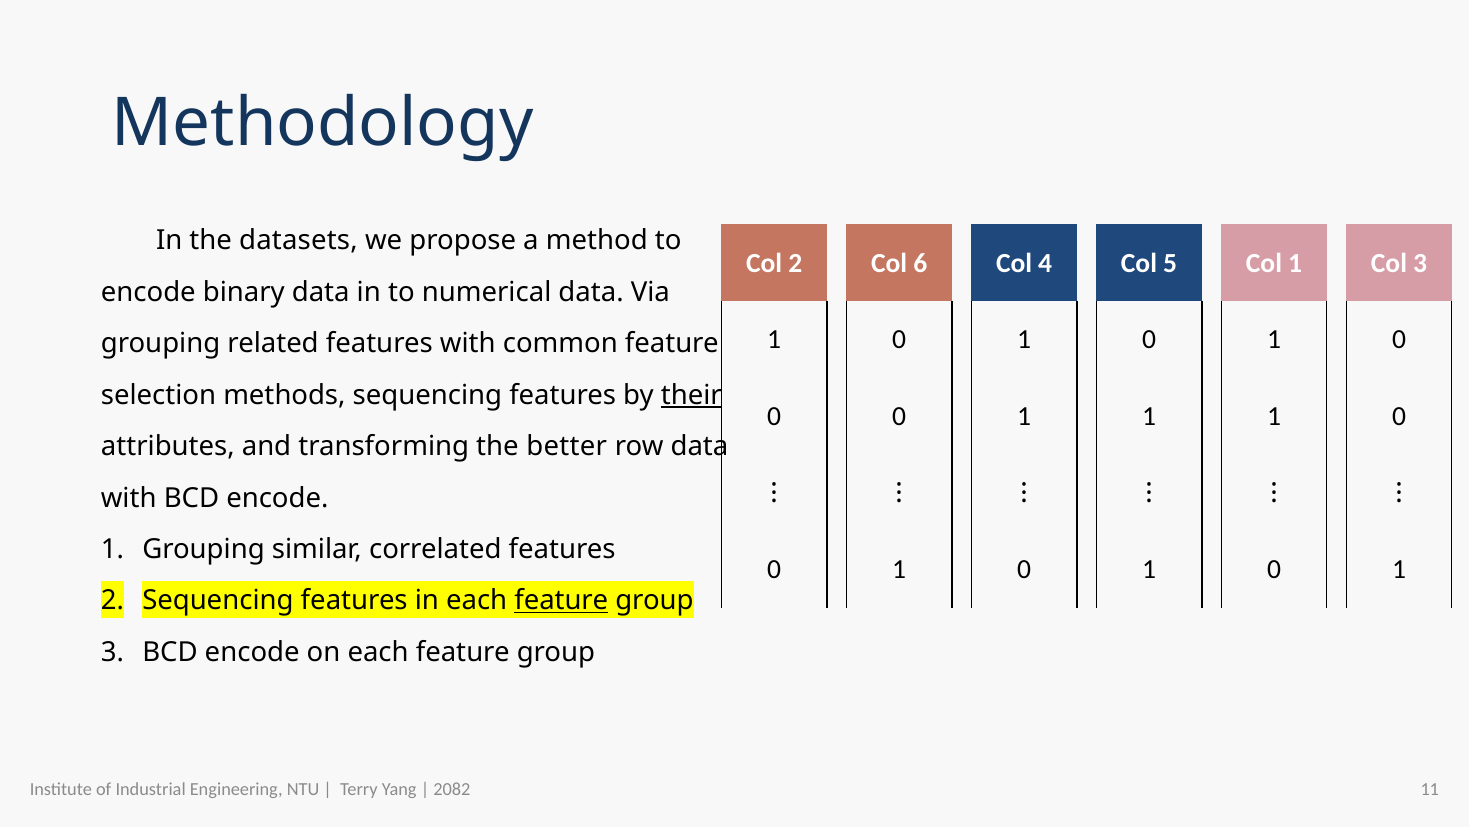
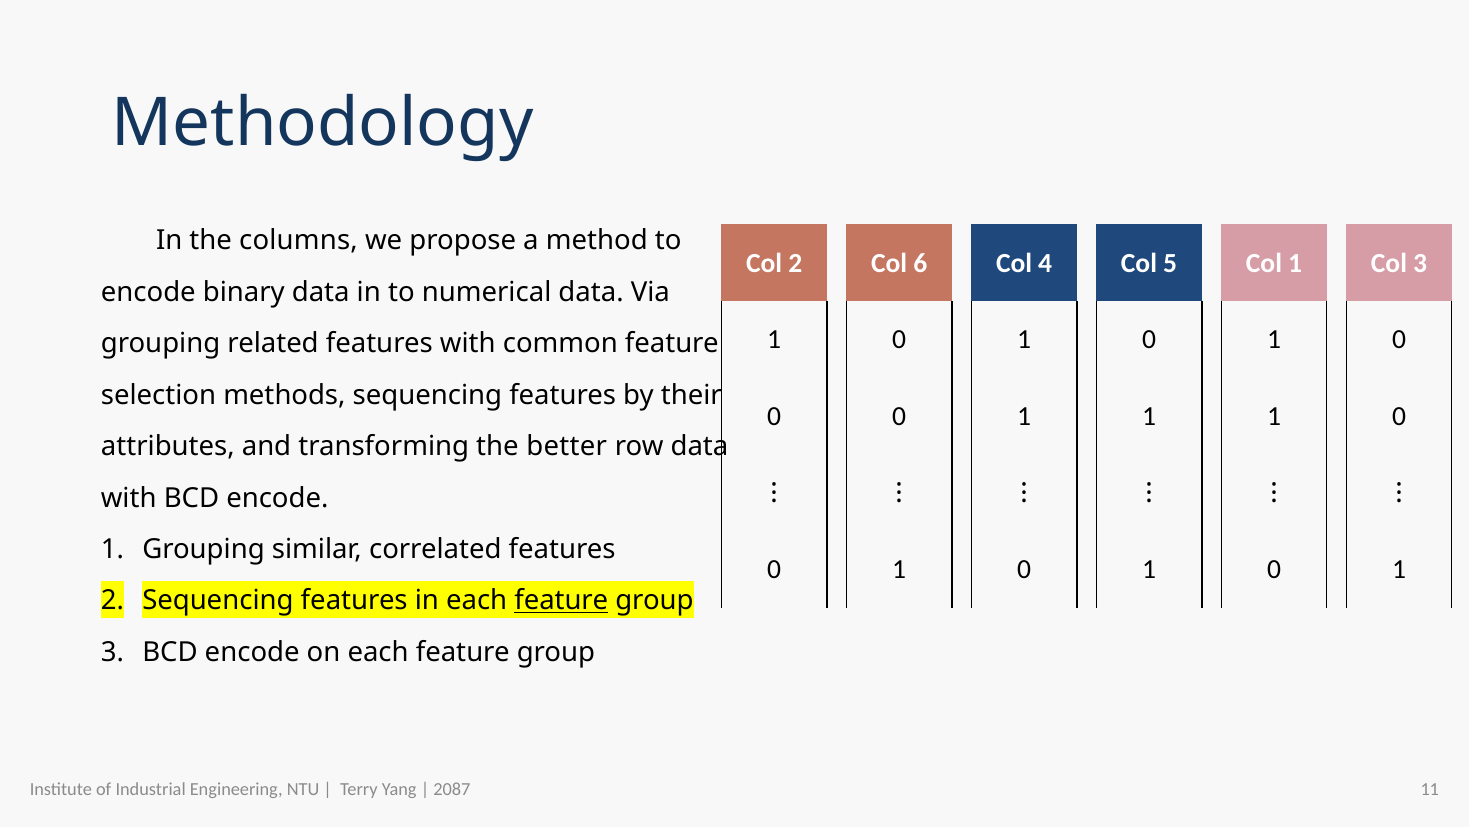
datasets: datasets -> columns
their underline: present -> none
2082: 2082 -> 2087
